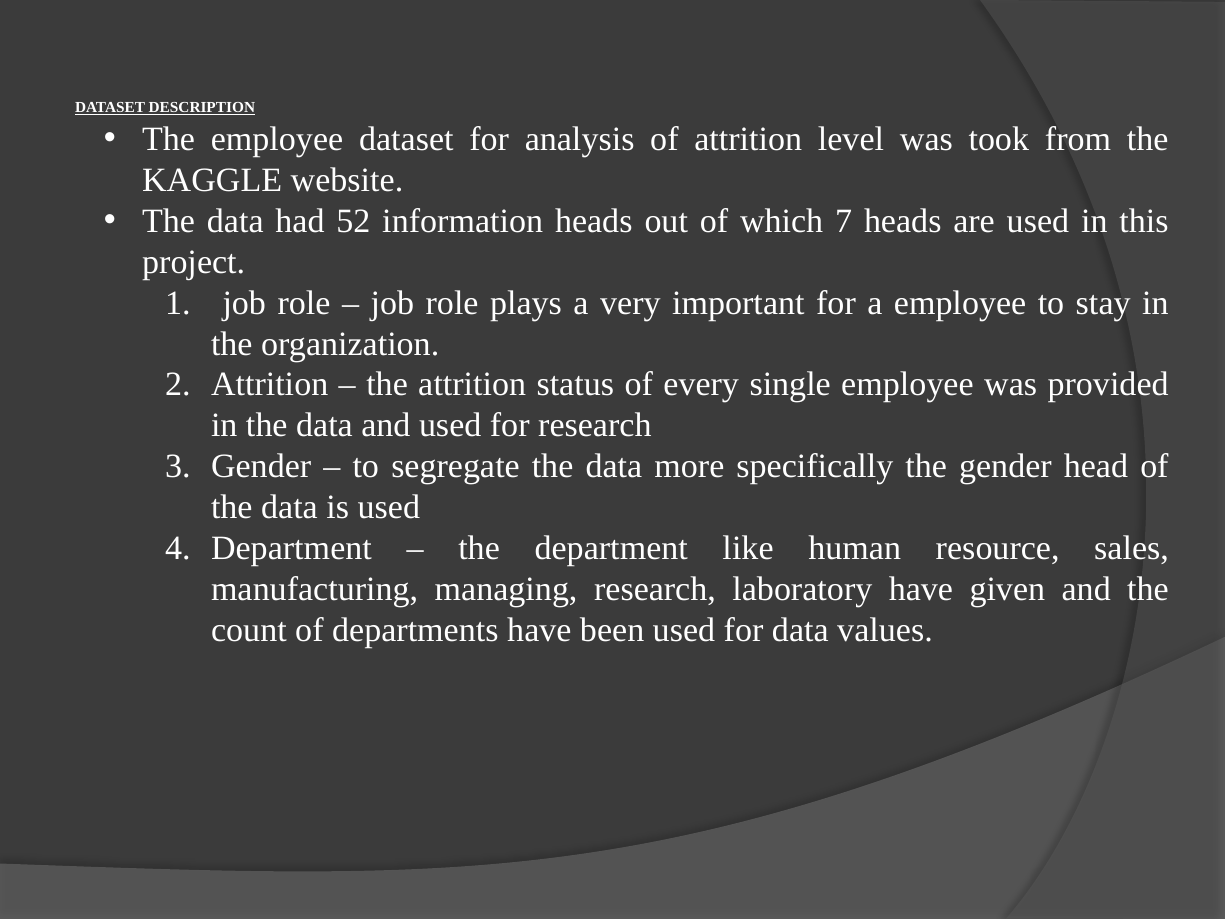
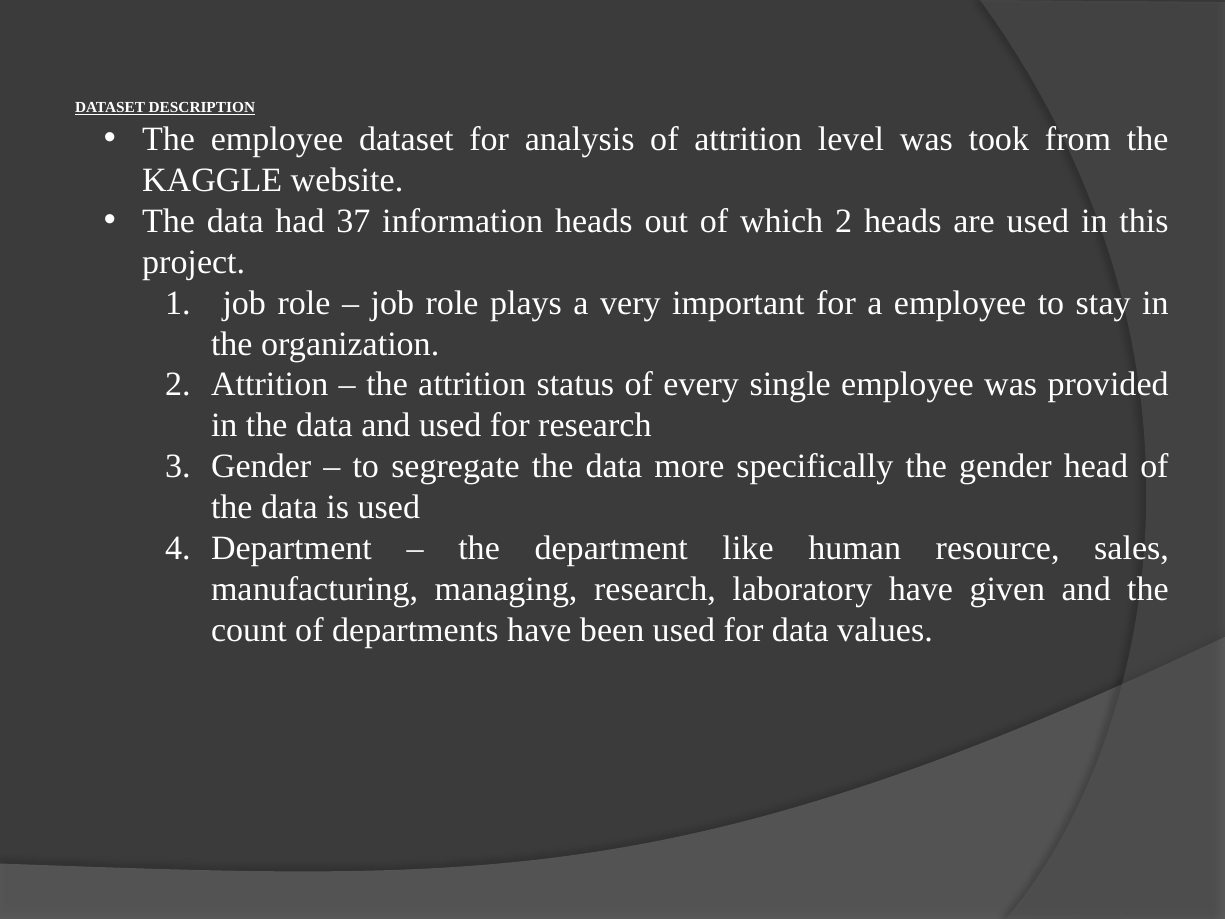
52: 52 -> 37
which 7: 7 -> 2
